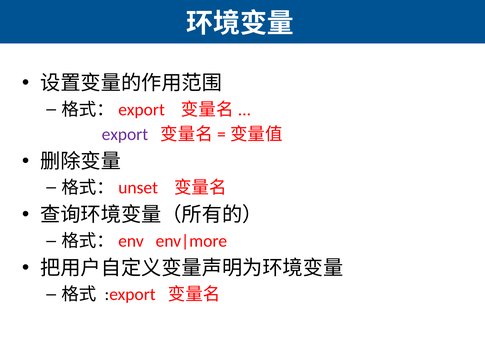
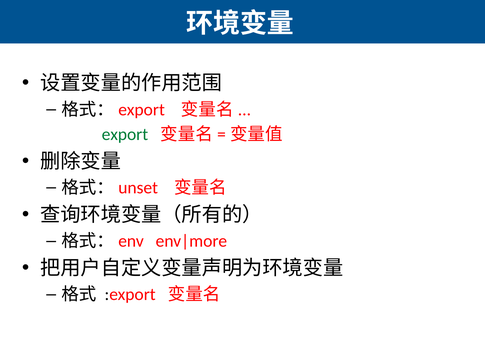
export colour: purple -> green
